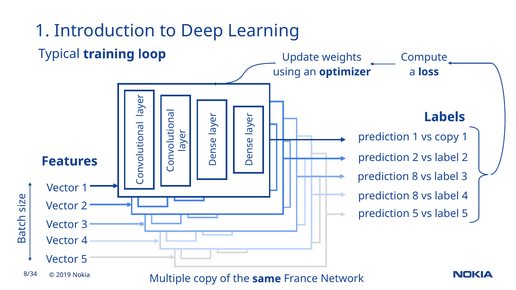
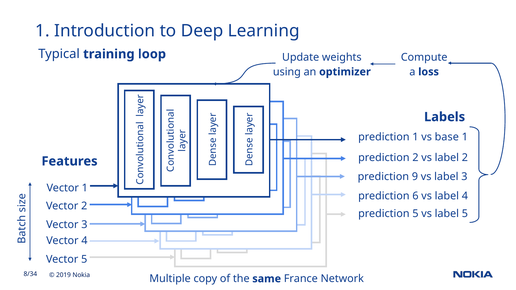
vs copy: copy -> base
8 at (415, 177): 8 -> 9
8 at (415, 196): 8 -> 6
